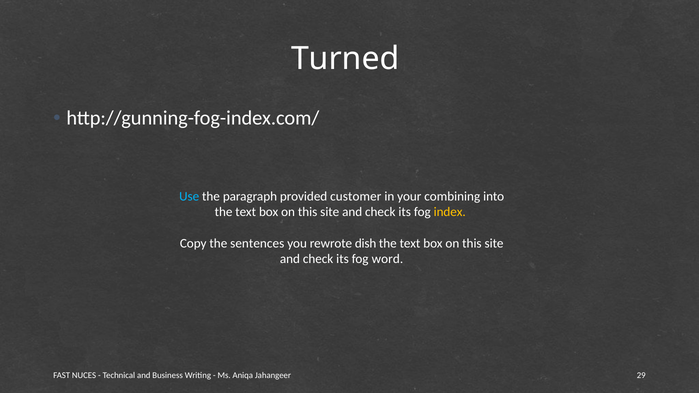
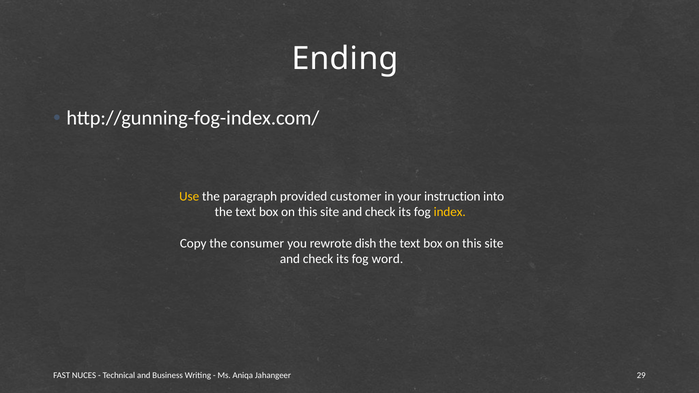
Turned: Turned -> Ending
Use colour: light blue -> yellow
combining: combining -> instruction
sentences: sentences -> consumer
